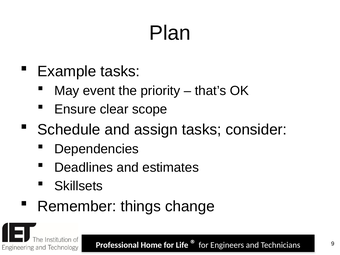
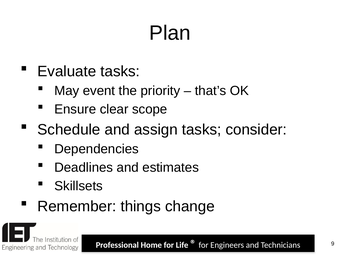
Example: Example -> Evaluate
